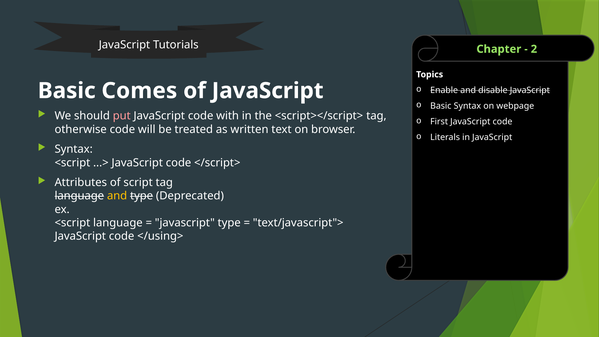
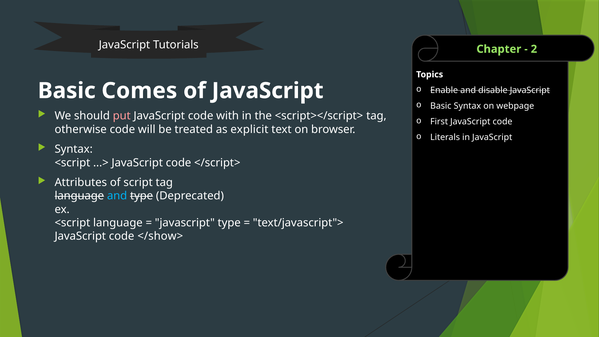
written: written -> explicit
and at (117, 196) colour: yellow -> light blue
</using>: </using> -> </show>
